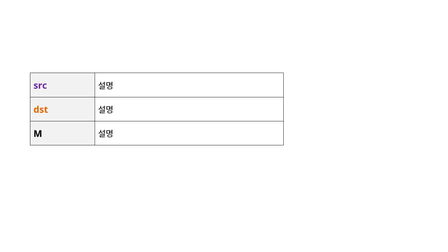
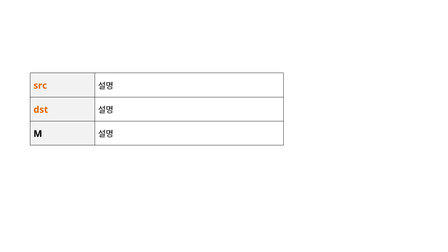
src colour: purple -> orange
